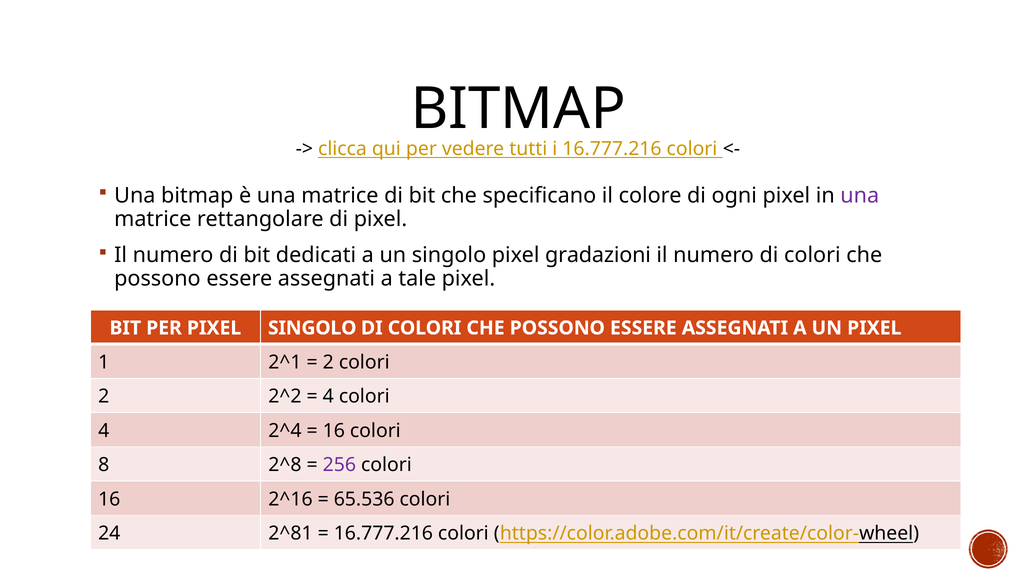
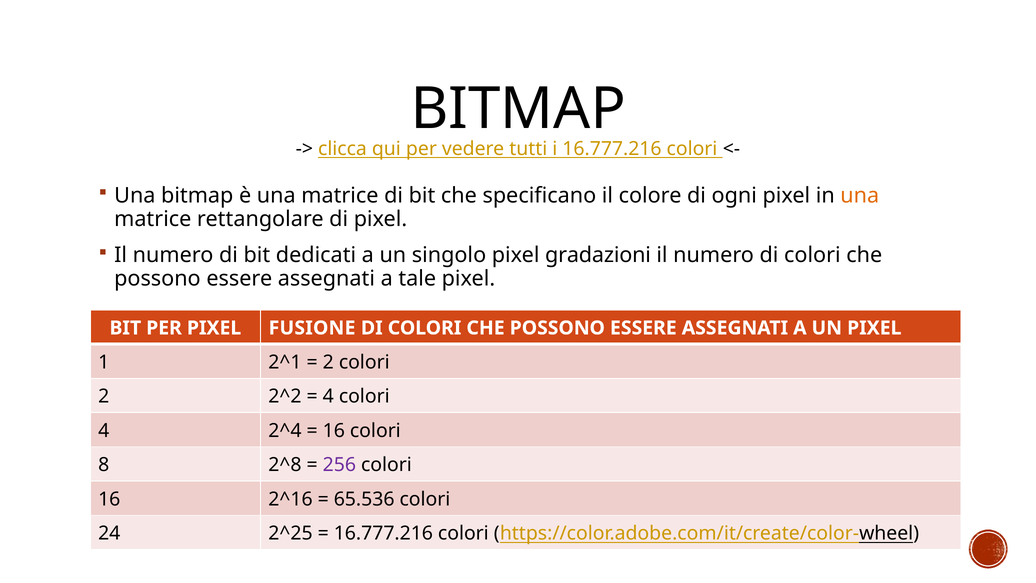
una at (860, 196) colour: purple -> orange
PIXEL SINGOLO: SINGOLO -> FUSIONE
2^81: 2^81 -> 2^25
